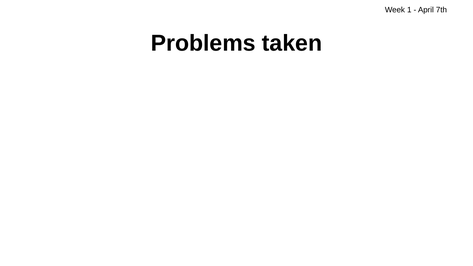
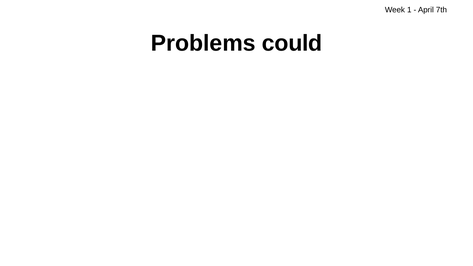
taken: taken -> could
